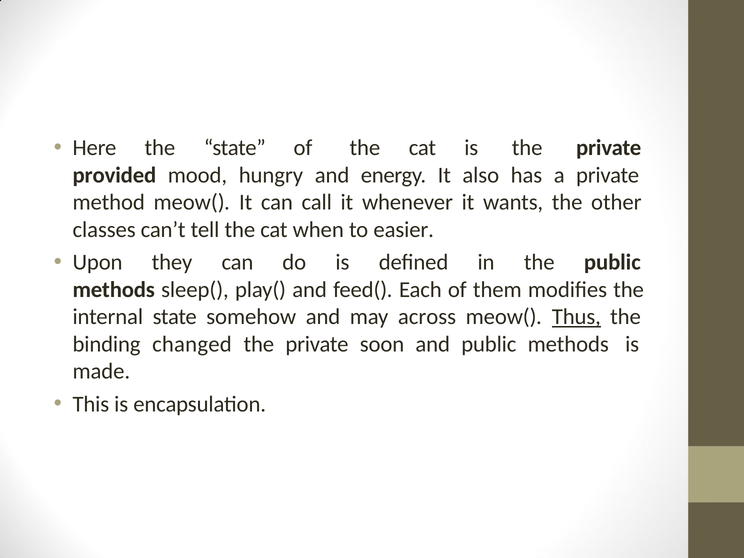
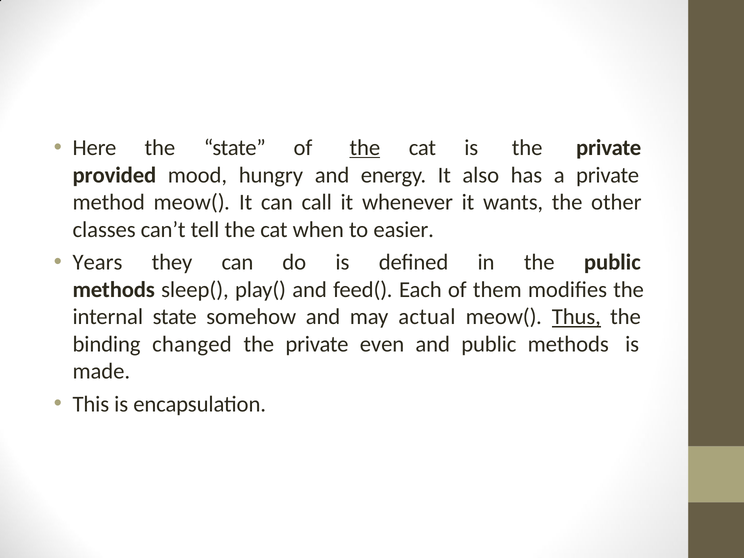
the at (365, 148) underline: none -> present
Upon: Upon -> Years
across: across -> actual
soon: soon -> even
